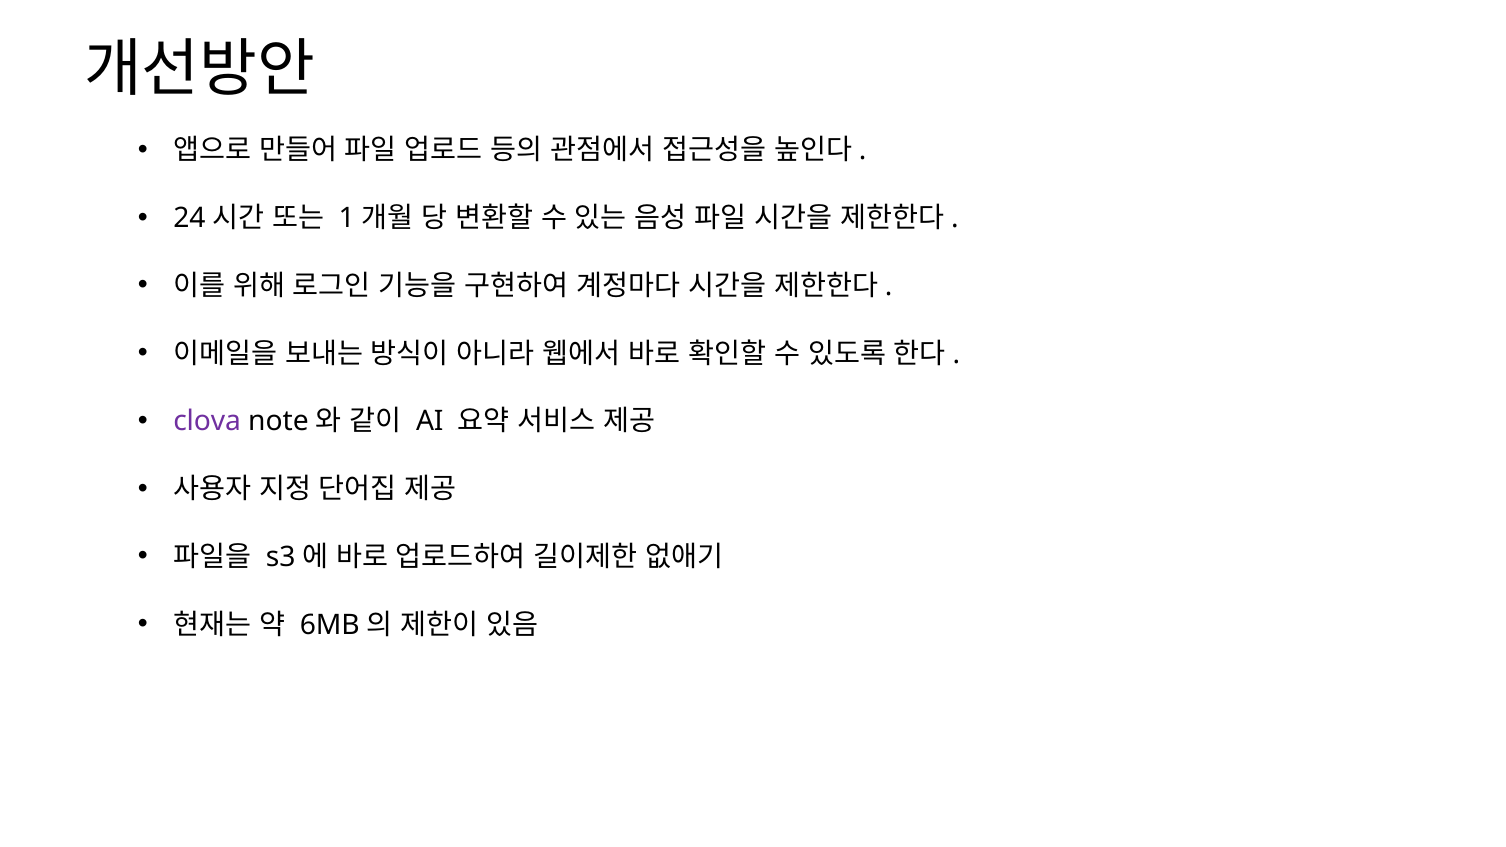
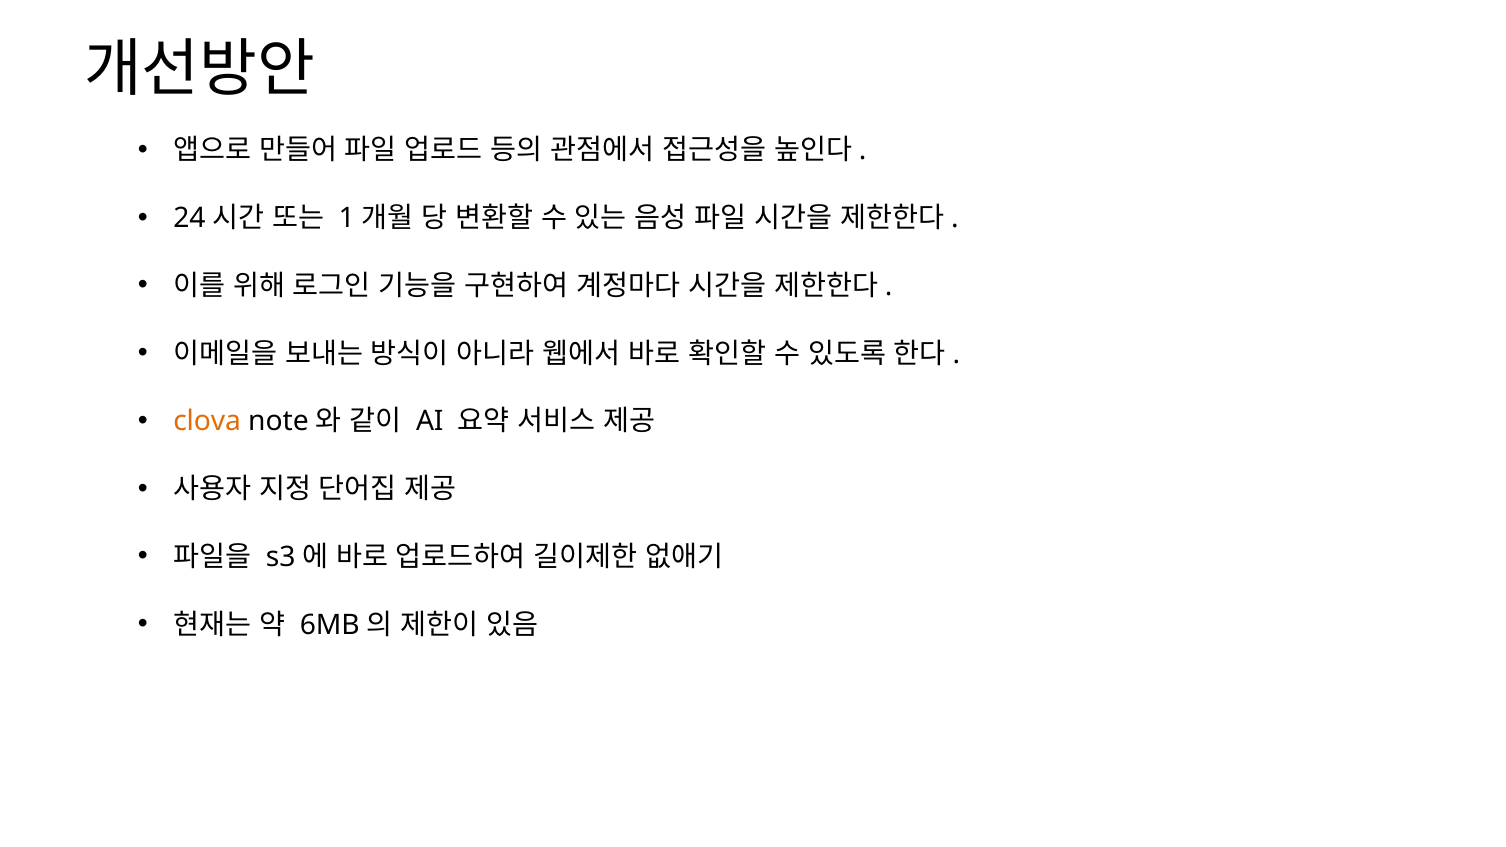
clova colour: purple -> orange
